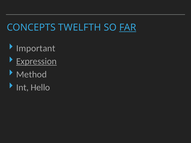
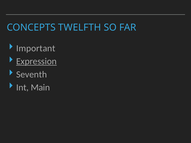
FAR underline: present -> none
Method: Method -> Seventh
Hello: Hello -> Main
